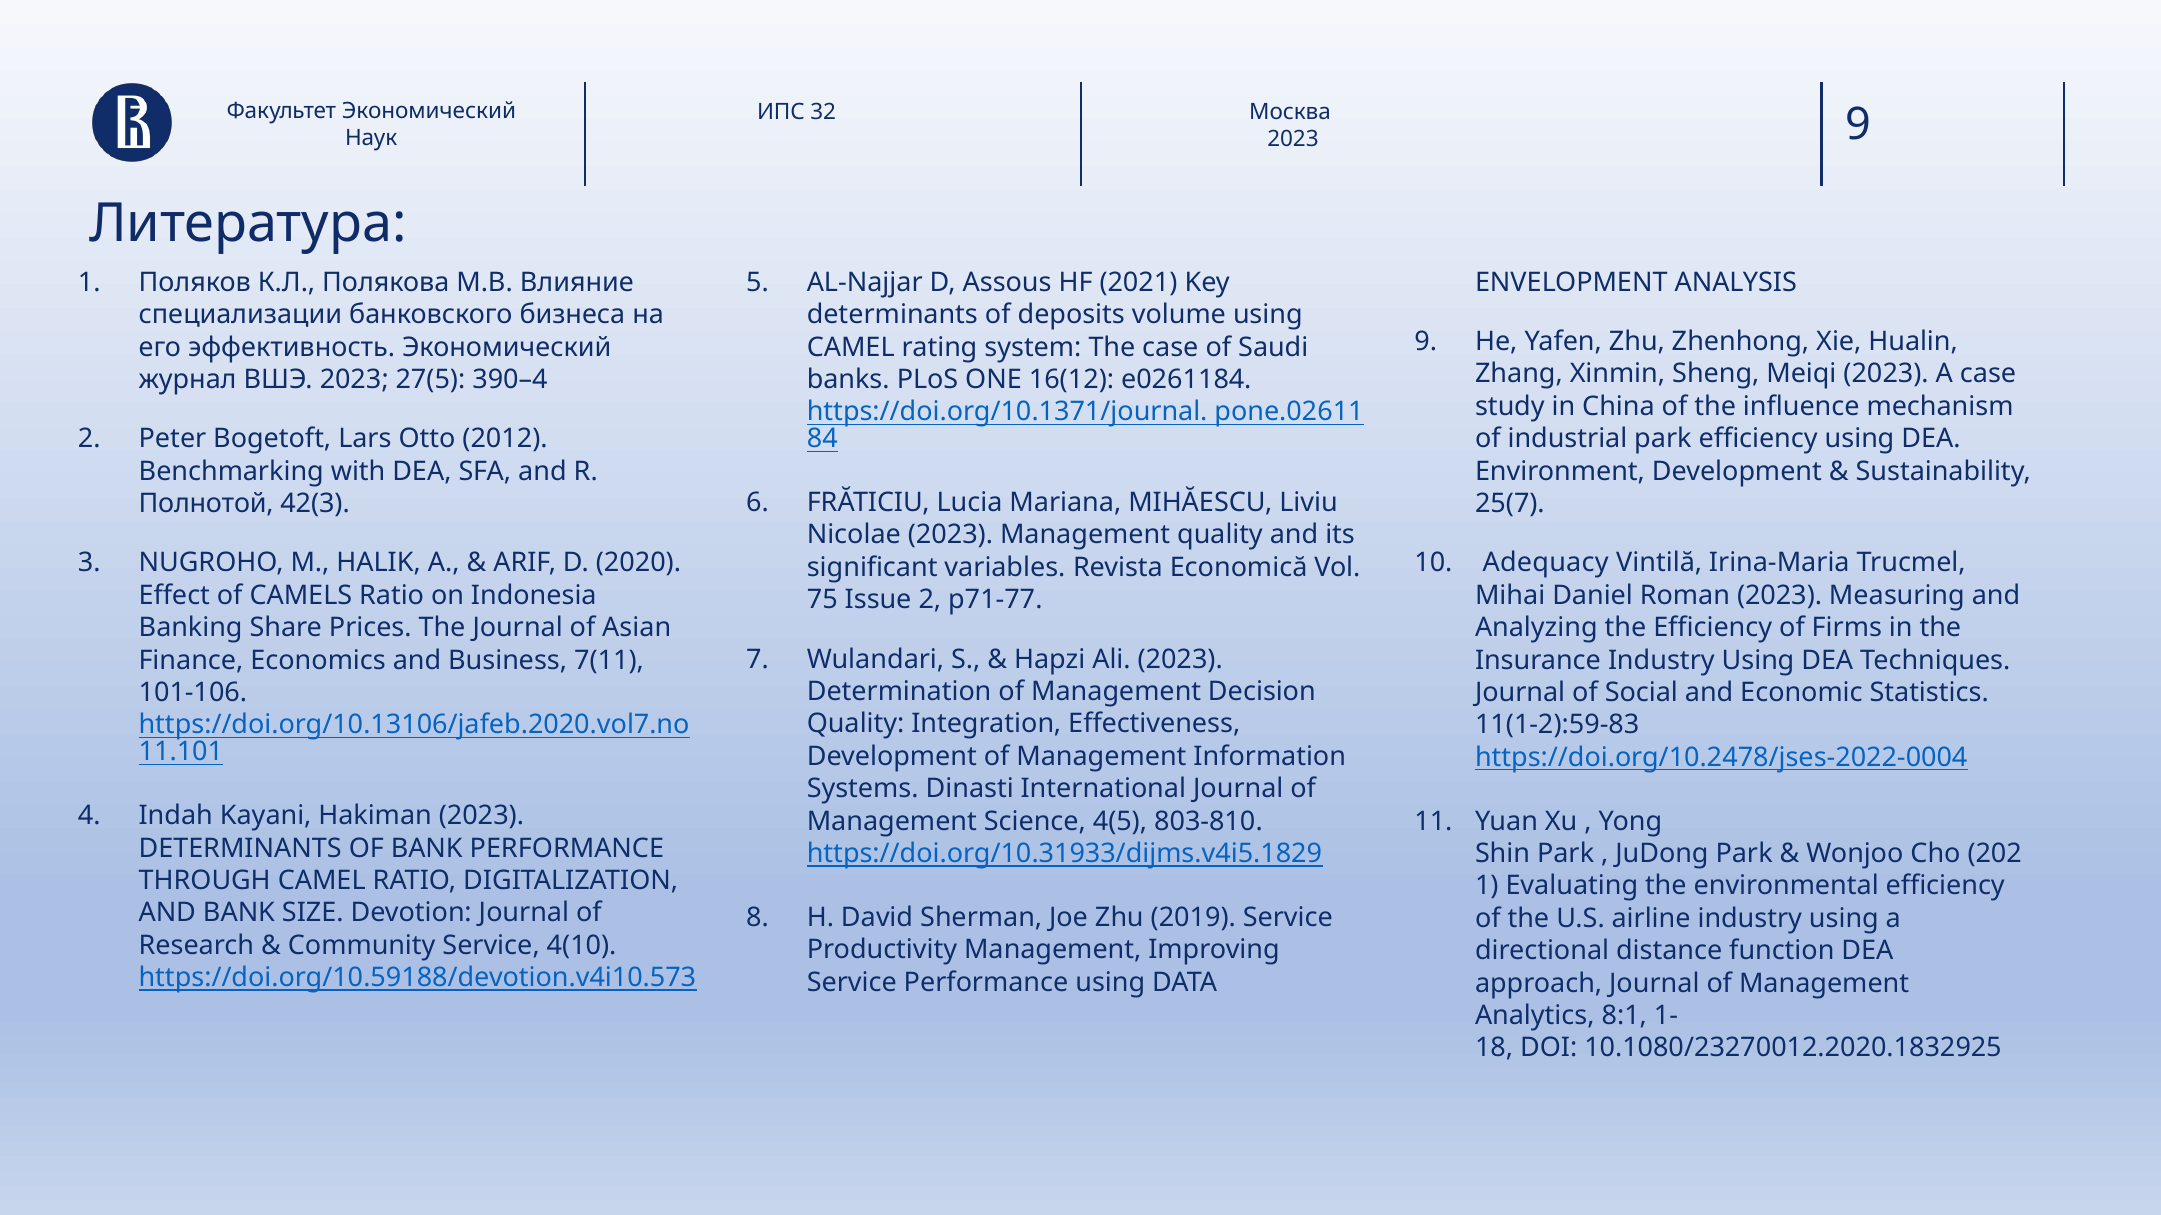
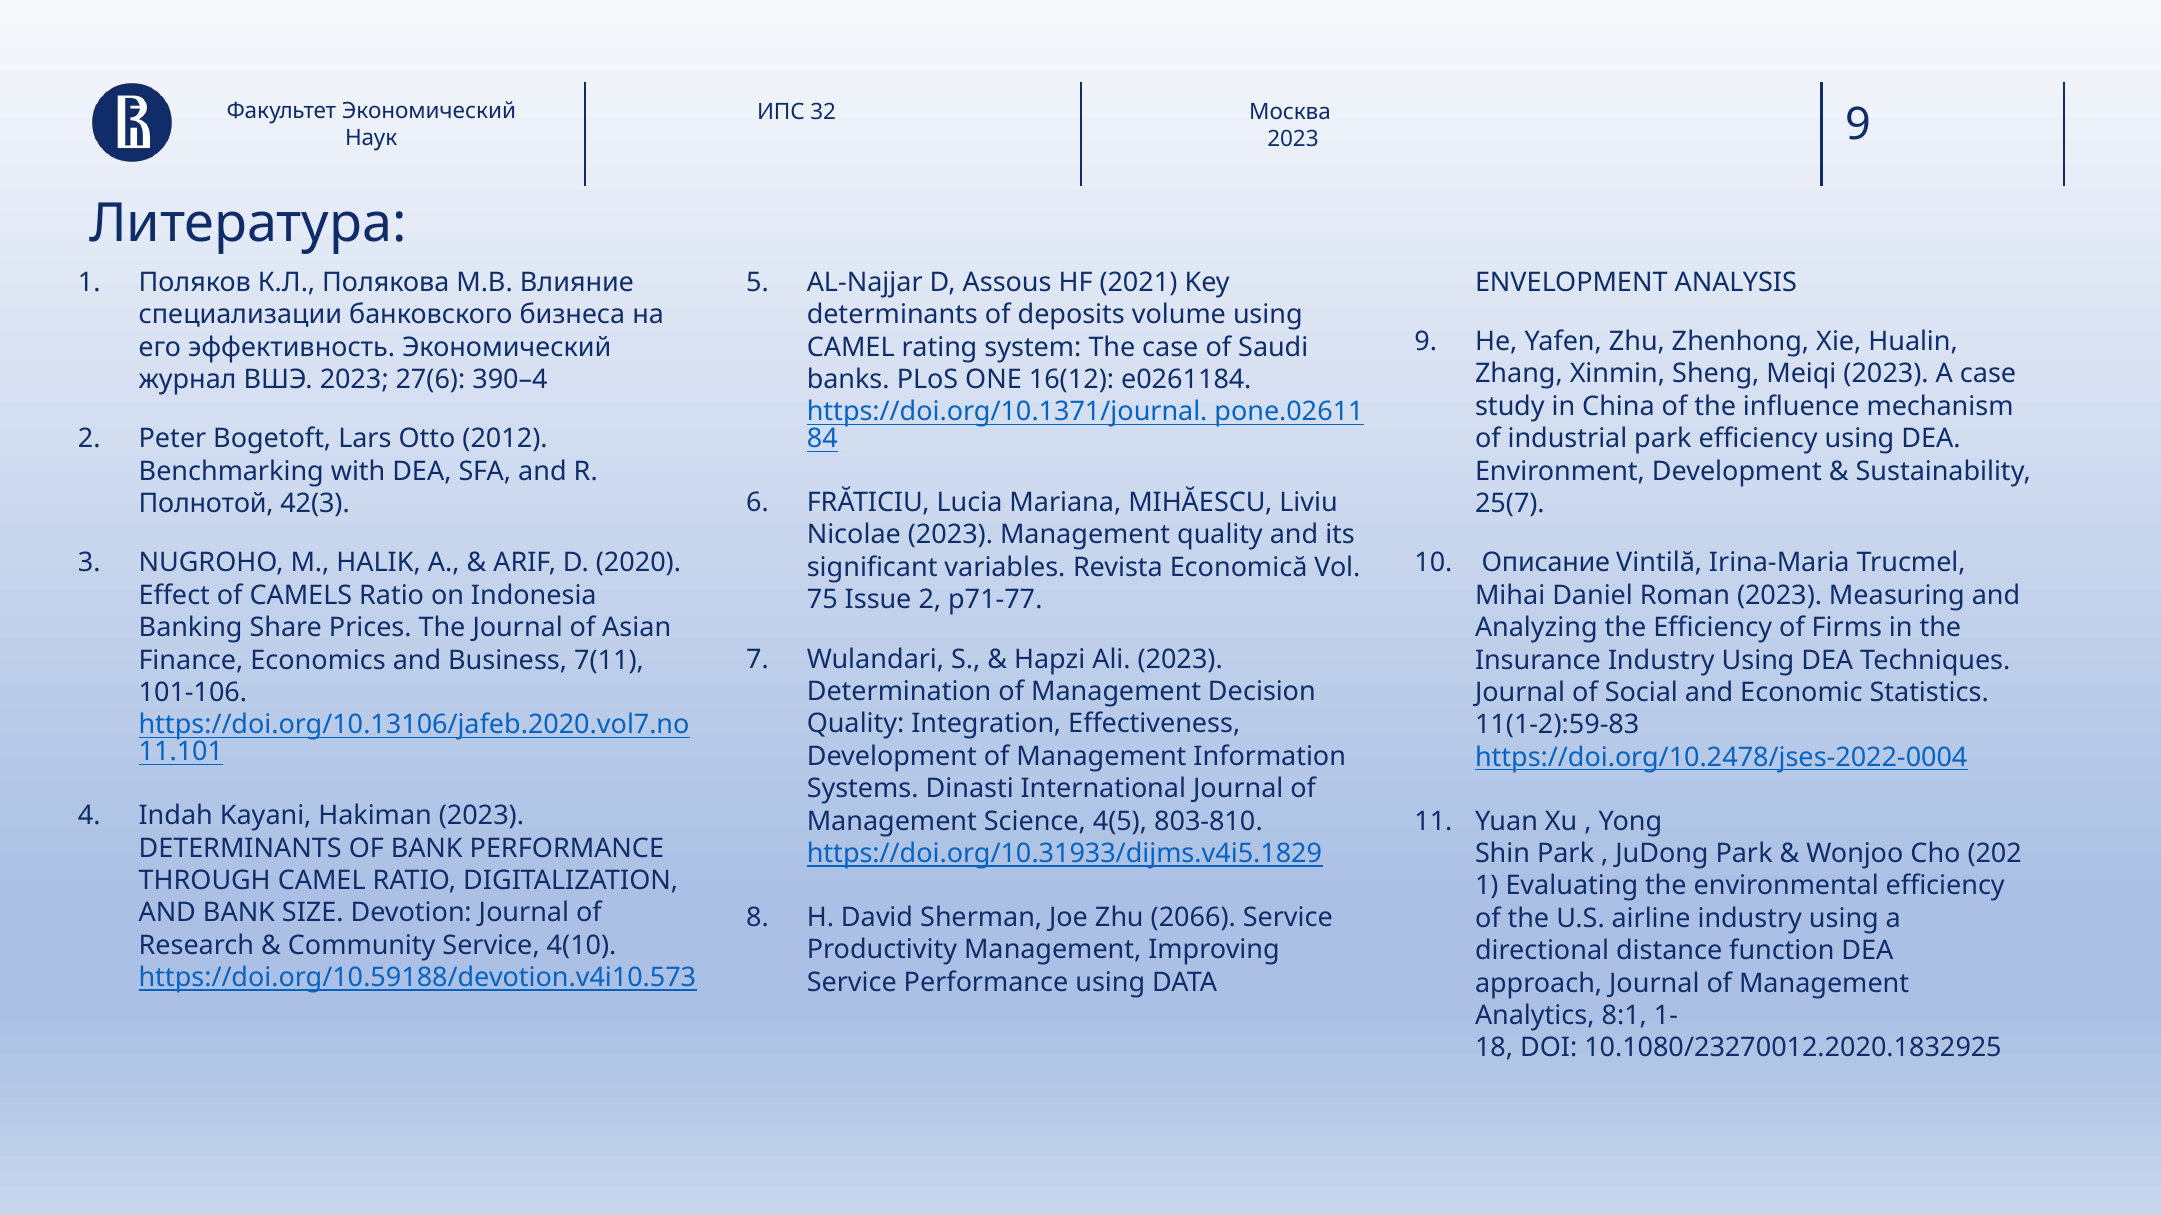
27(5: 27(5 -> 27(6
Adequacy: Adequacy -> Описание
2019: 2019 -> 2066
